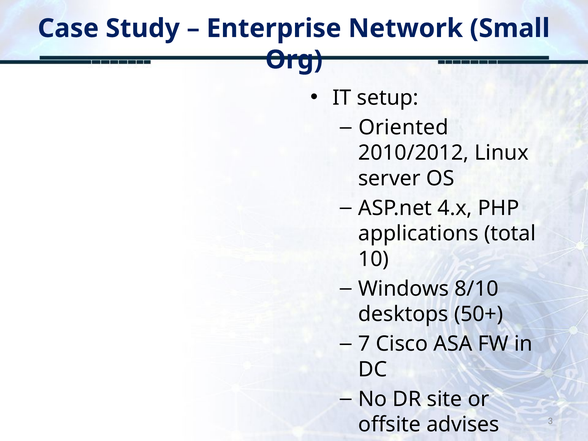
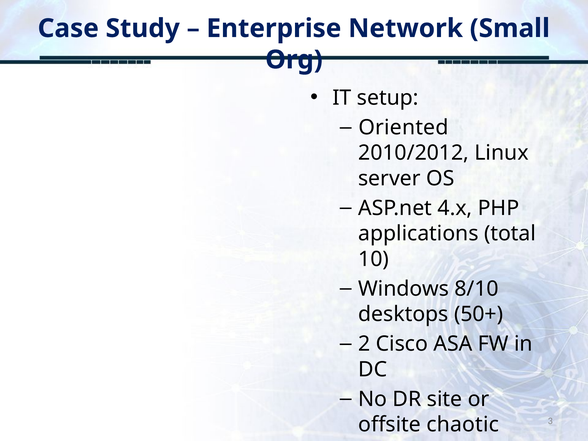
7: 7 -> 2
advises: advises -> chaotic
